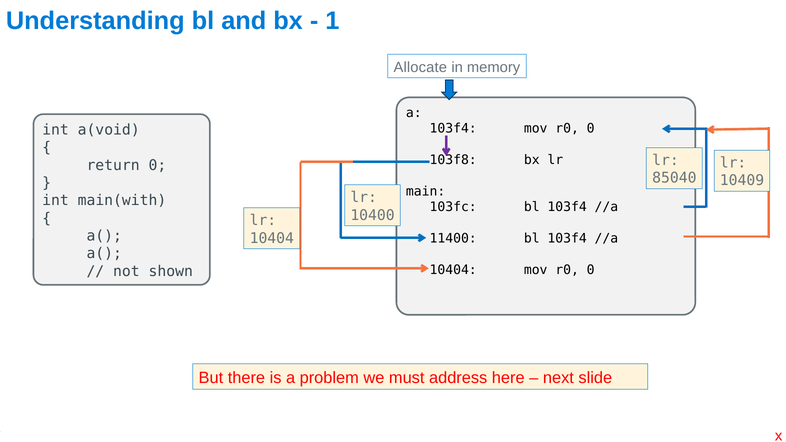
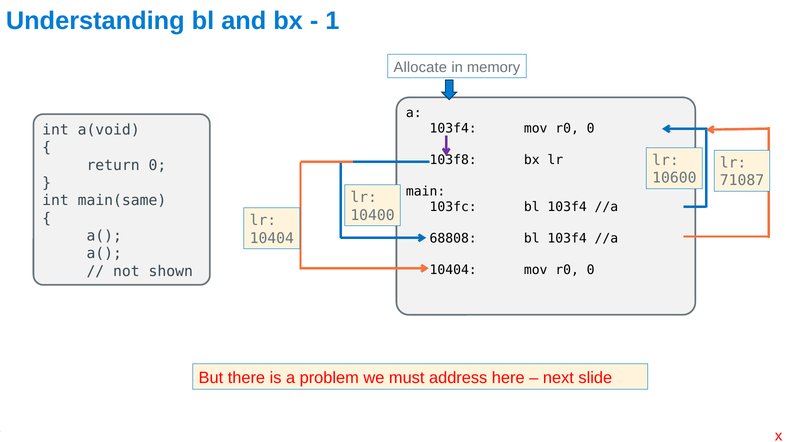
85040: 85040 -> 10600
10409: 10409 -> 71087
main(with: main(with -> main(same
11400: 11400 -> 68808
